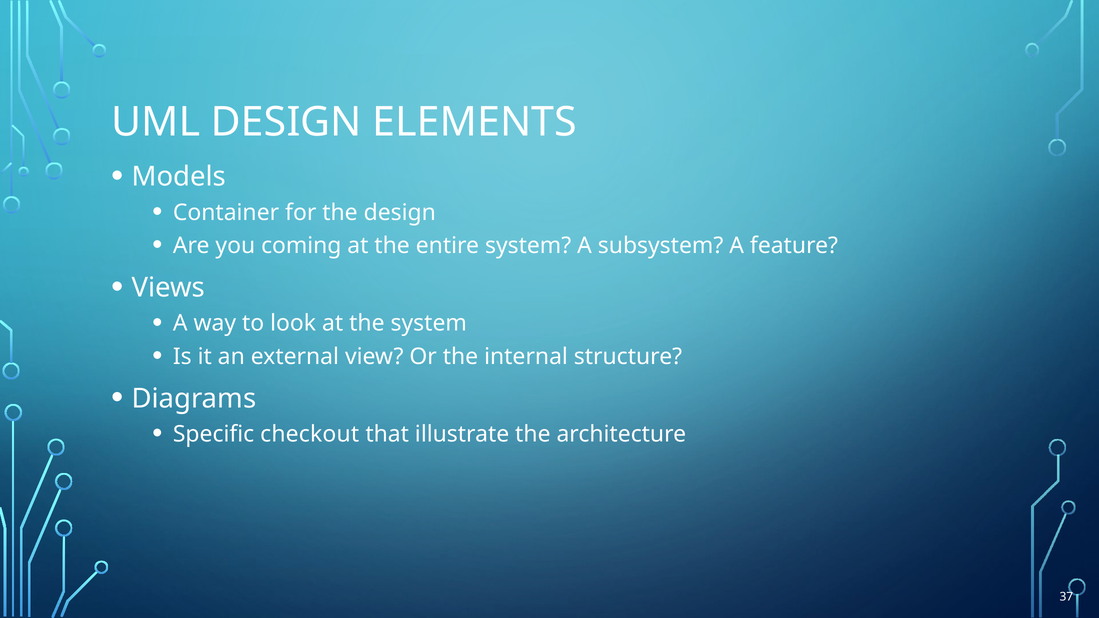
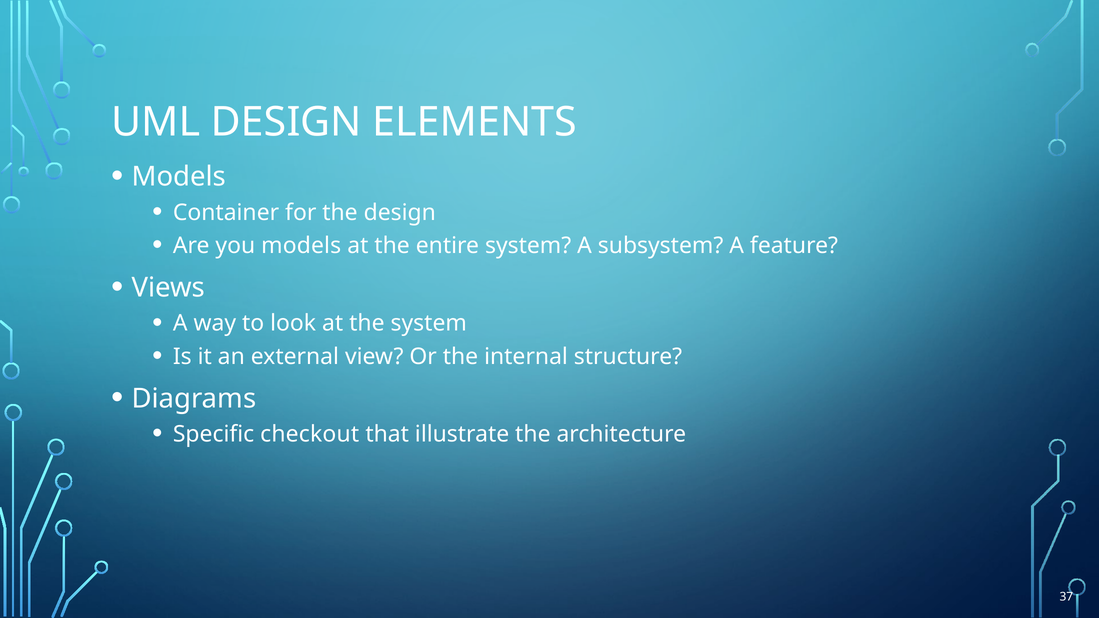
you coming: coming -> models
